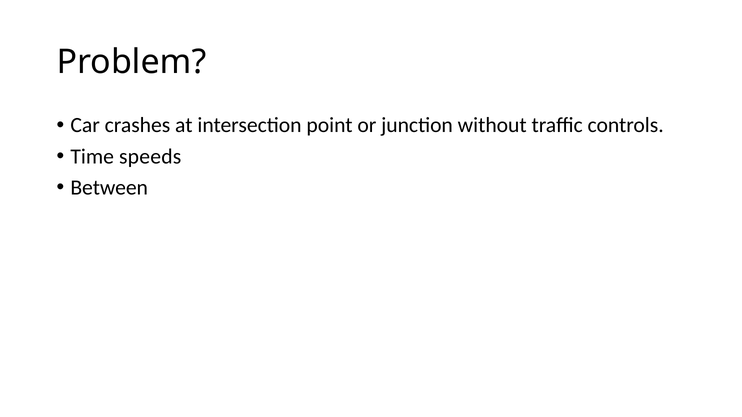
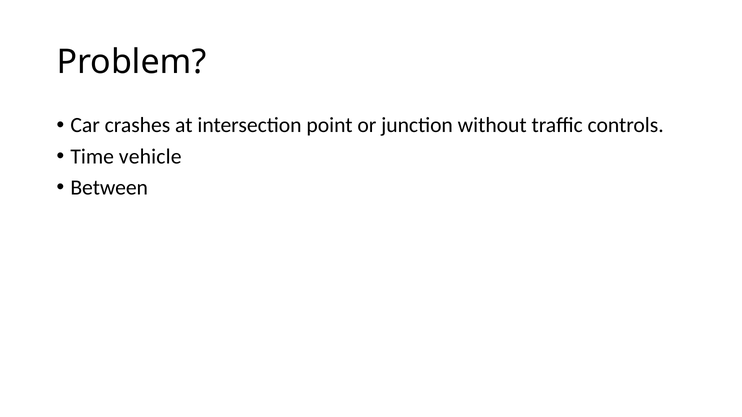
speeds: speeds -> vehicle
